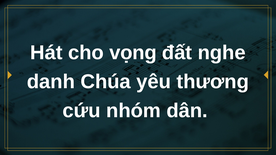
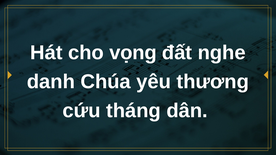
nhóm: nhóm -> tháng
